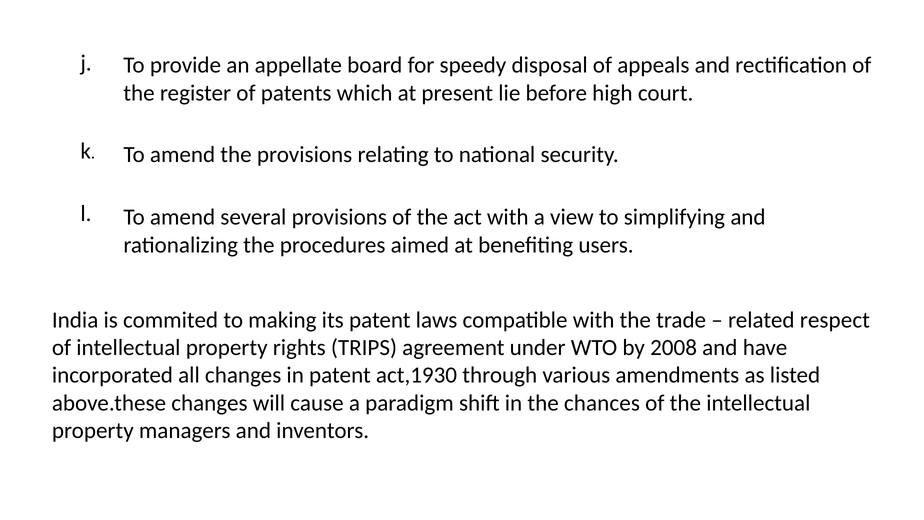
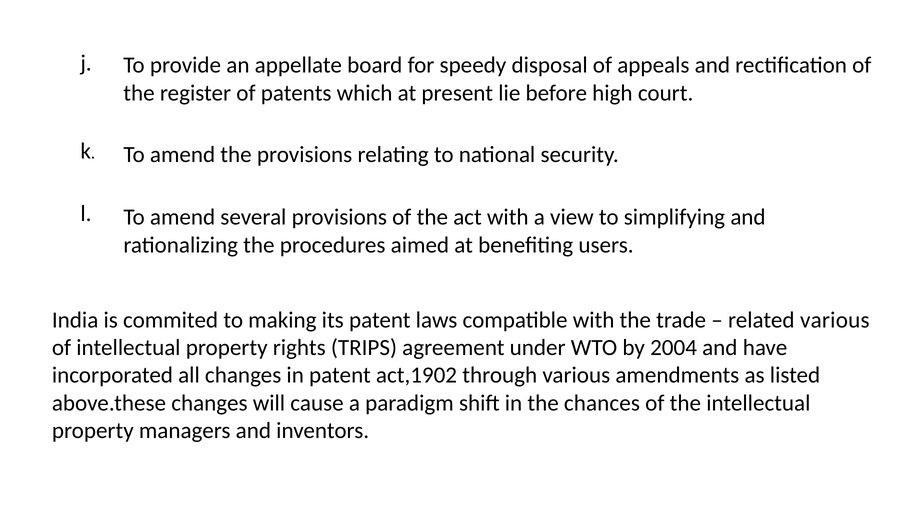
related respect: respect -> various
2008: 2008 -> 2004
act,1930: act,1930 -> act,1902
